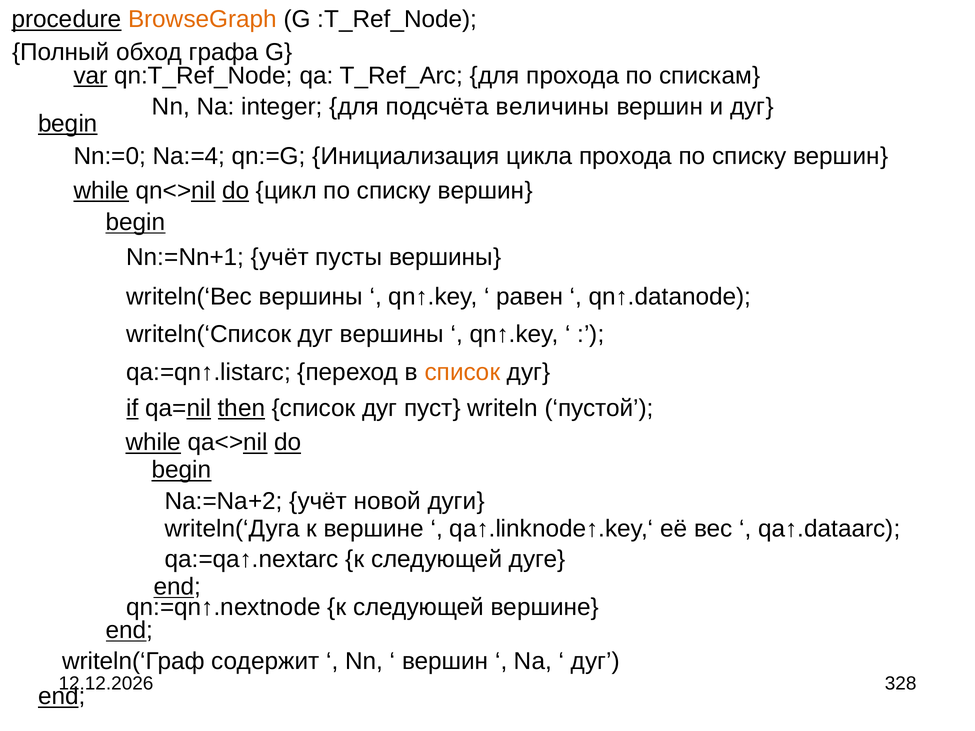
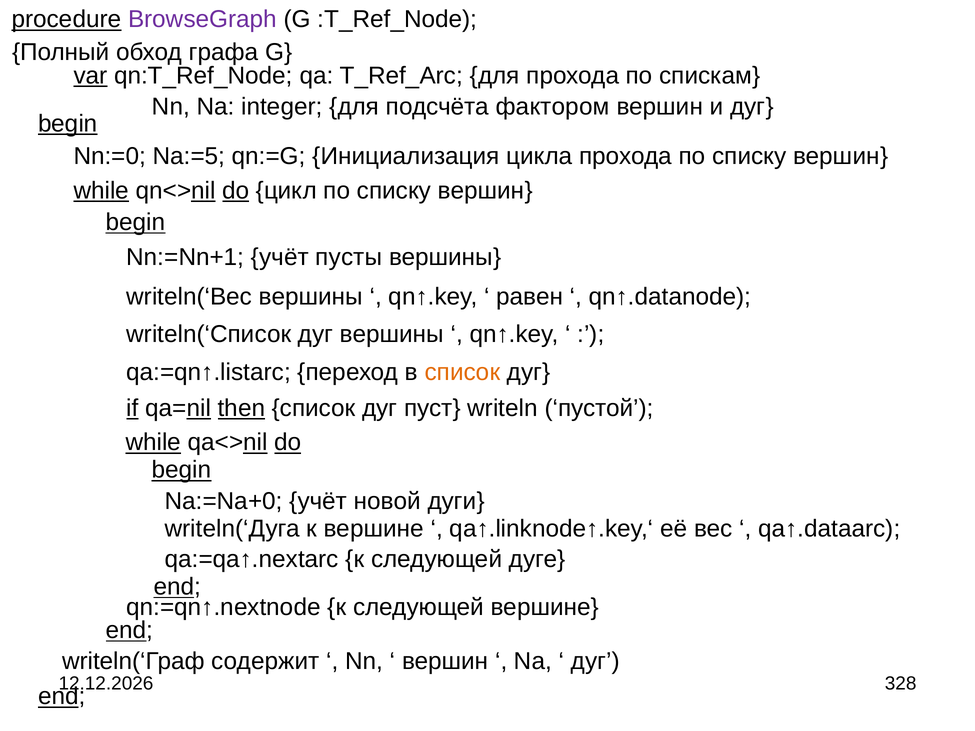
BrowseGraph colour: orange -> purple
величины: величины -> фактором
Na:=4: Na:=4 -> Na:=5
Na:=Na+2: Na:=Na+2 -> Na:=Na+0
